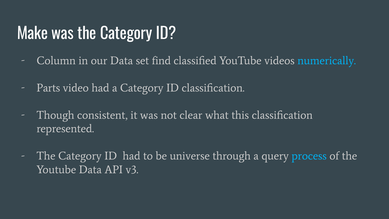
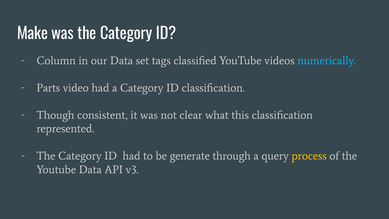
find: find -> tags
universe: universe -> generate
process colour: light blue -> yellow
